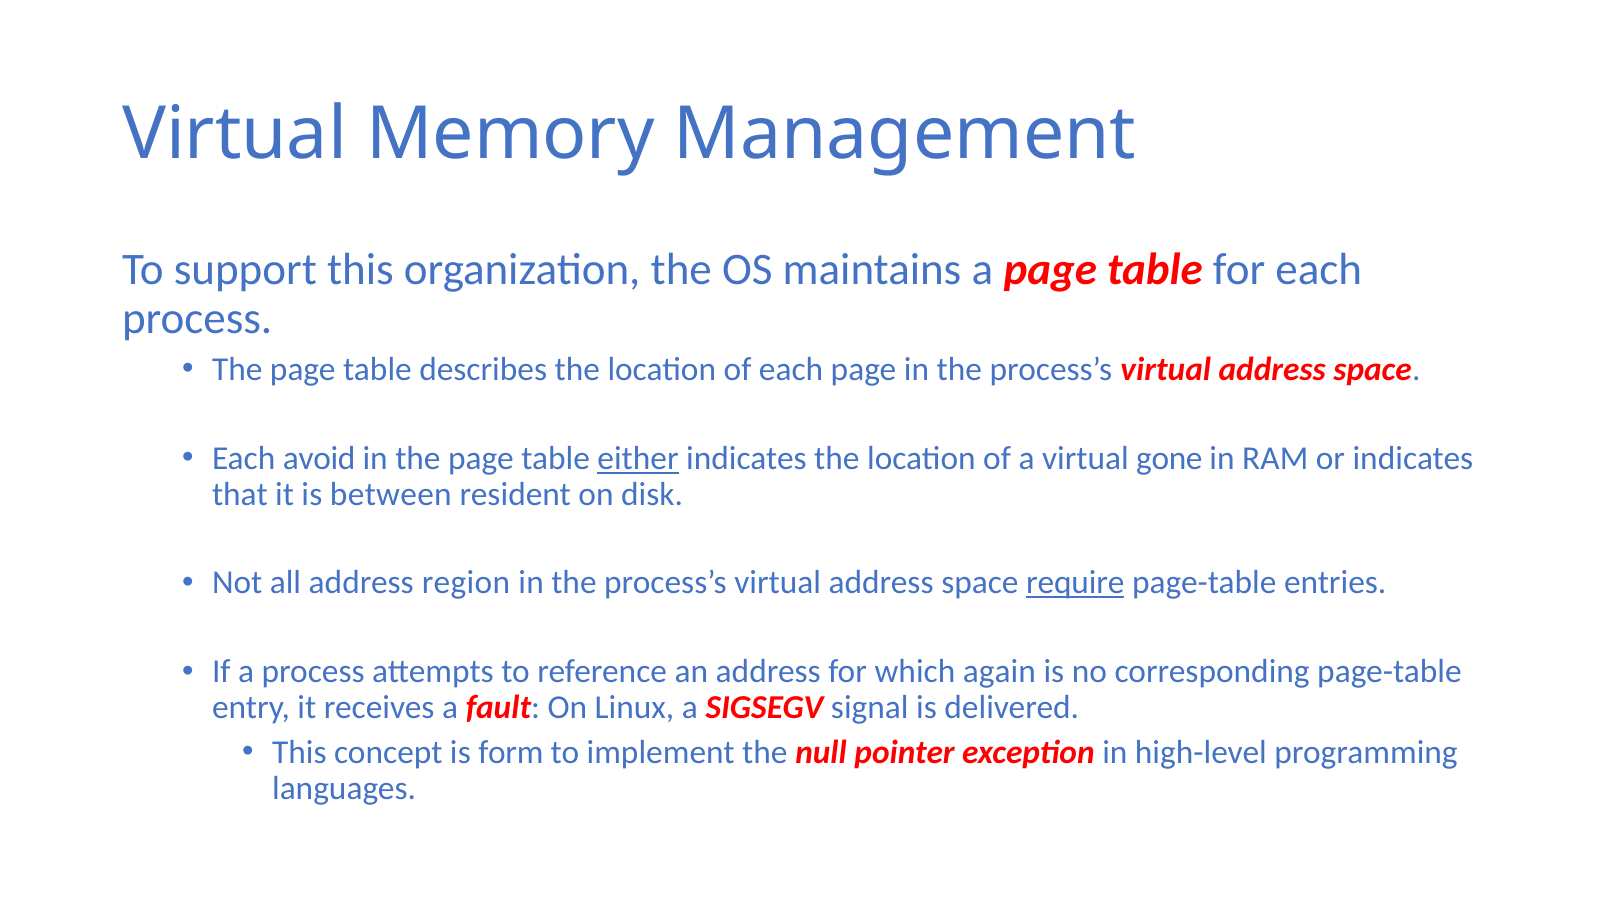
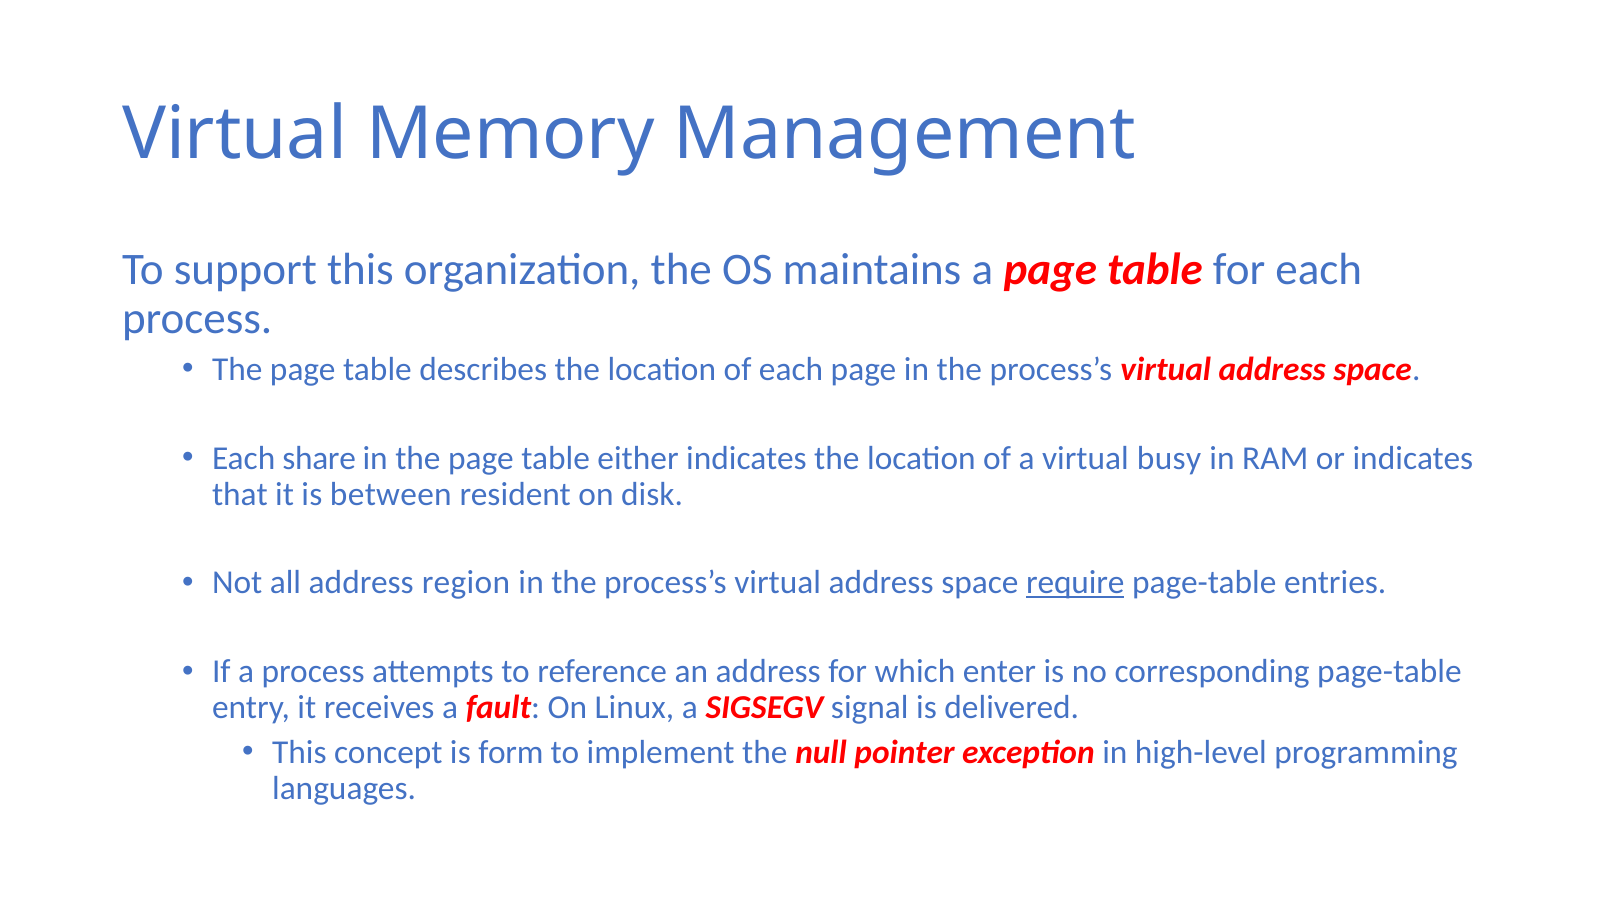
avoid: avoid -> share
either underline: present -> none
gone: gone -> busy
again: again -> enter
